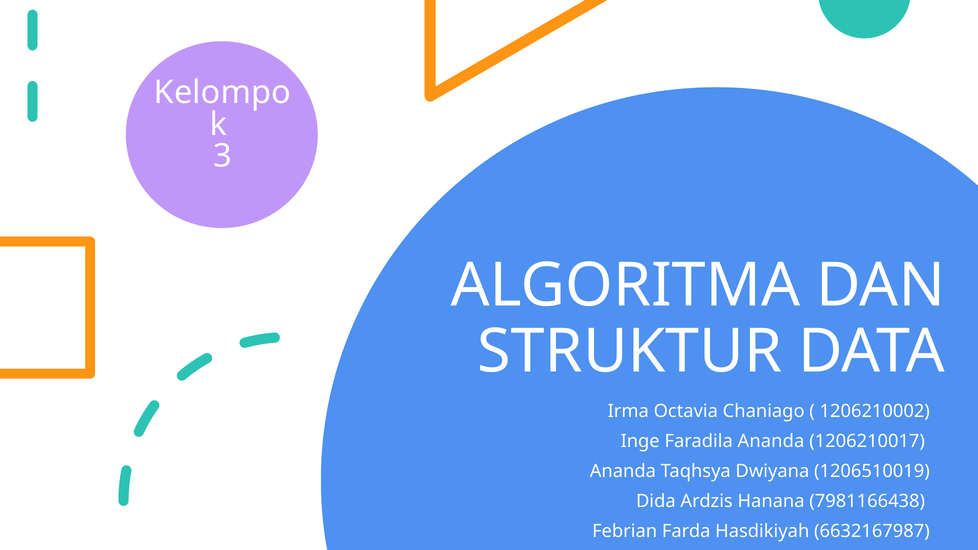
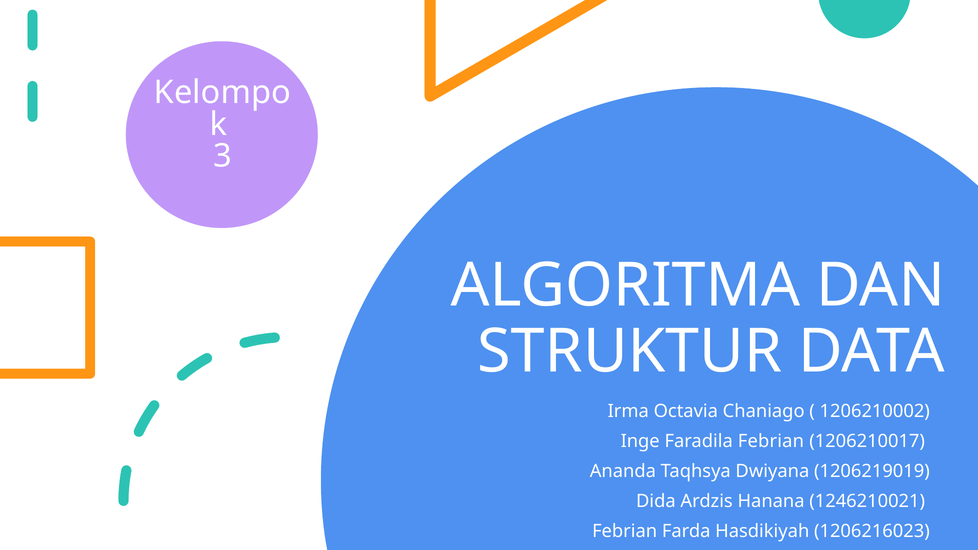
Faradila Ananda: Ananda -> Febrian
1206510019: 1206510019 -> 1206219019
7981166438: 7981166438 -> 1246210021
6632167987: 6632167987 -> 1206216023
